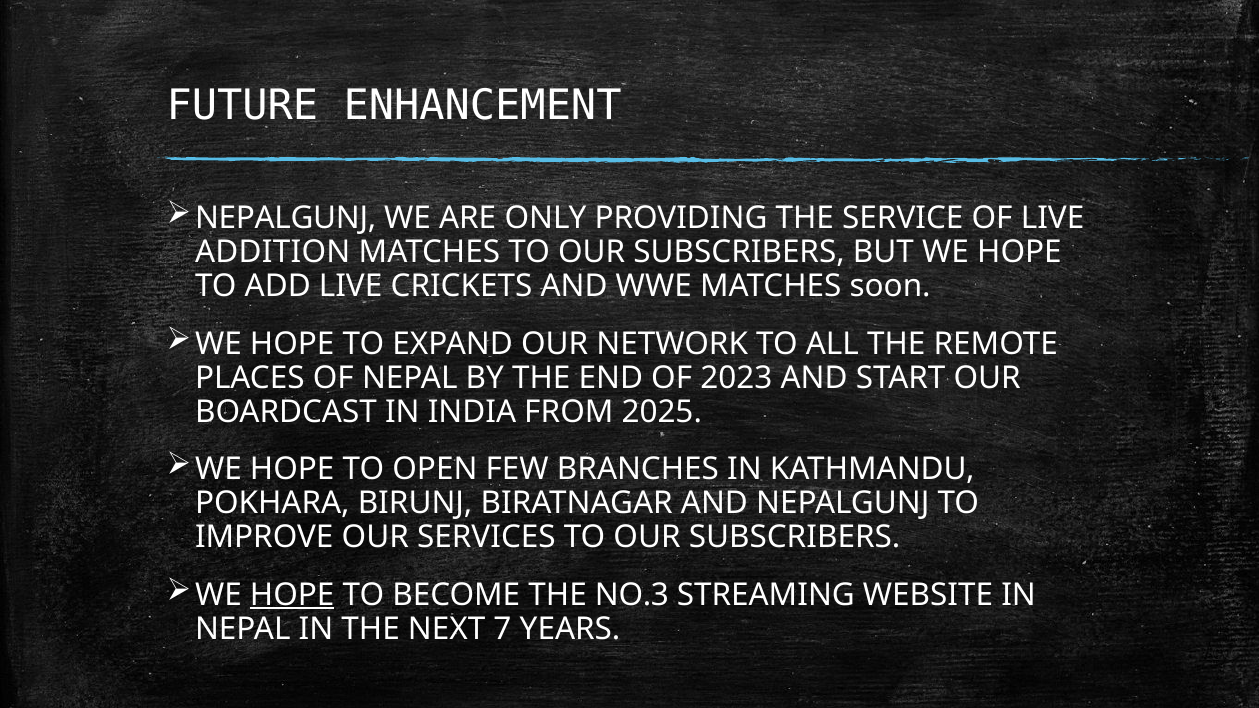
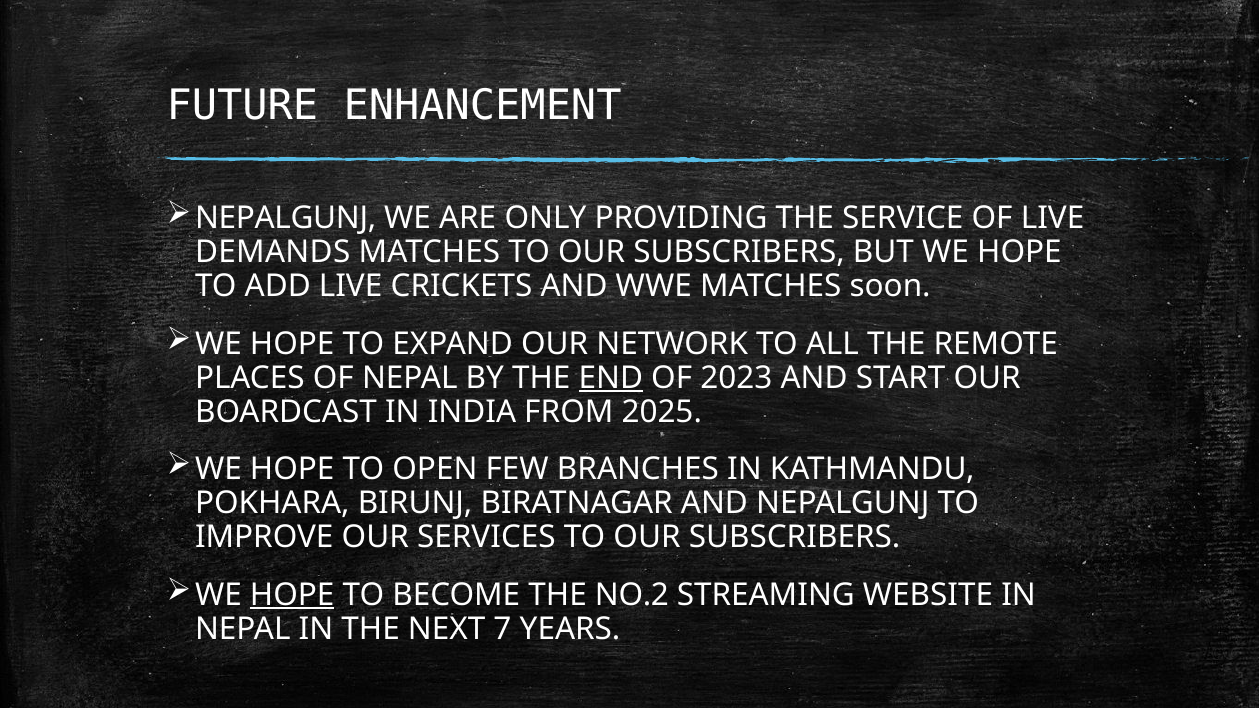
ADDITION: ADDITION -> DEMANDS
END underline: none -> present
NO.3: NO.3 -> NO.2
